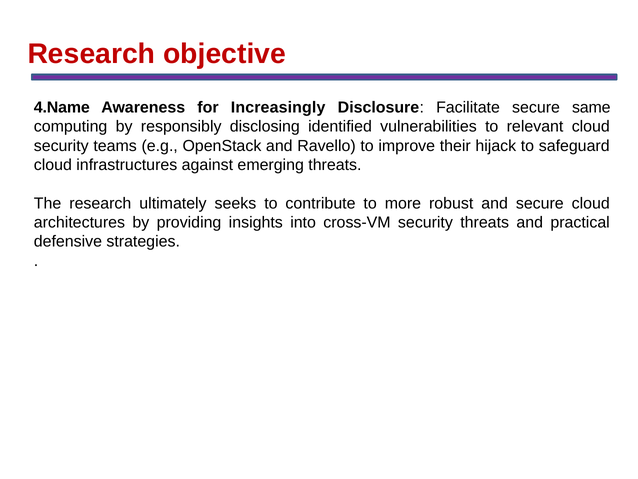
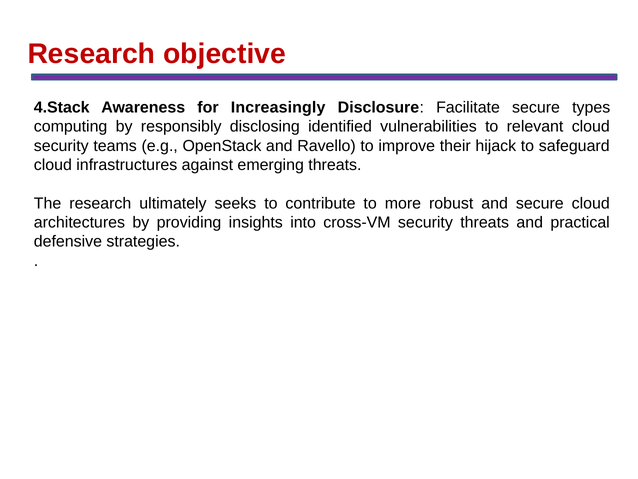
4.Name: 4.Name -> 4.Stack
same: same -> types
